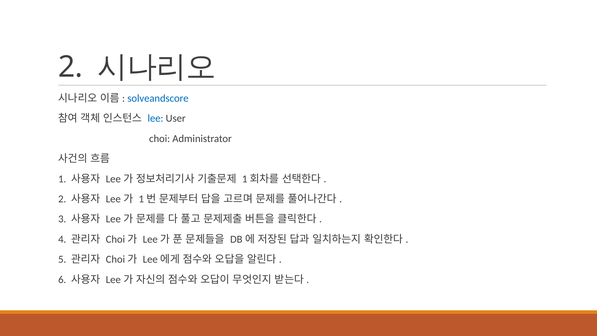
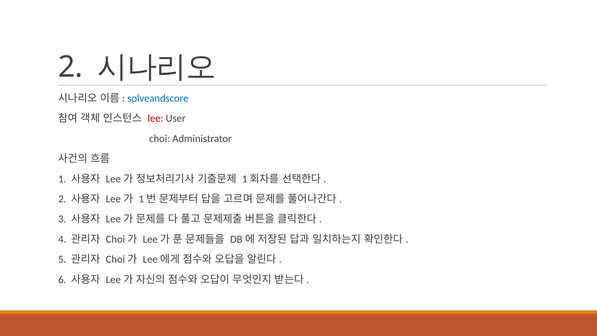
lee colour: blue -> red
